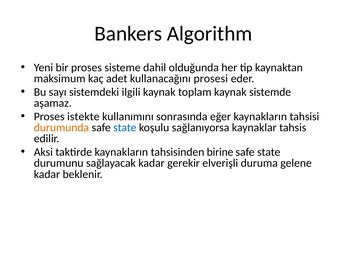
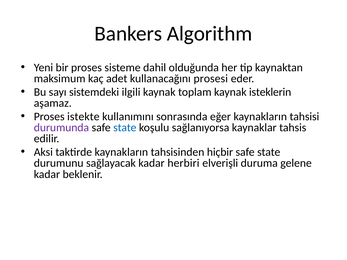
sistemde: sistemde -> isteklerin
durumunda colour: orange -> purple
birine: birine -> hiçbir
gerekir: gerekir -> herbiri
